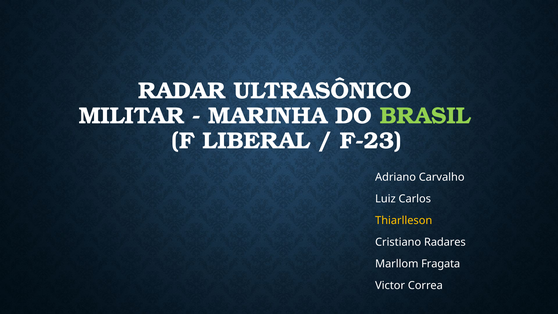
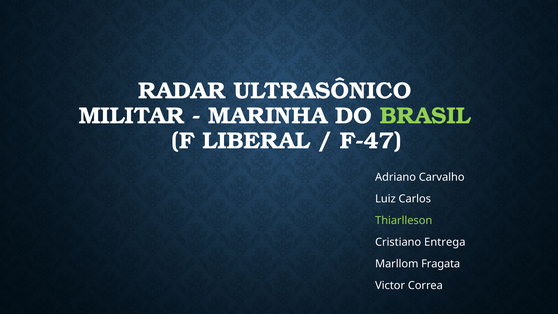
F-23: F-23 -> F-47
Thiarlleson colour: yellow -> light green
Radares: Radares -> Entrega
